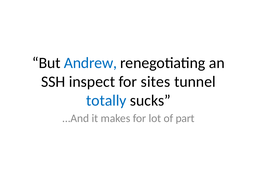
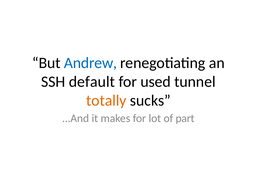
inspect: inspect -> default
sites: sites -> used
totally colour: blue -> orange
